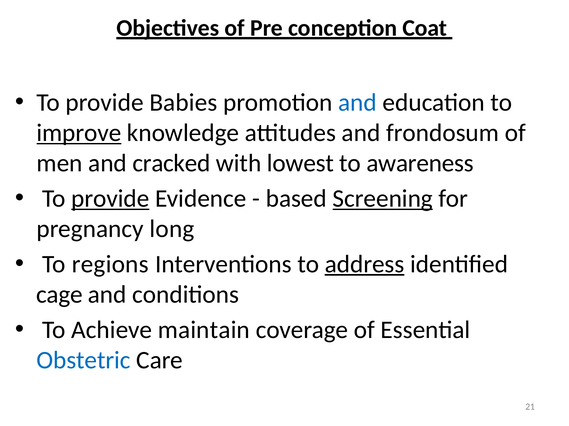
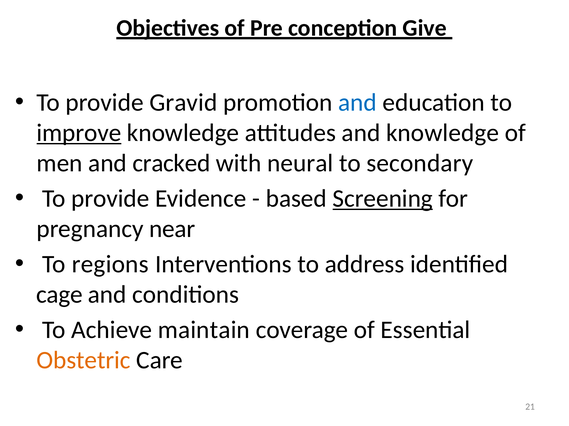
Coat: Coat -> Give
Babies: Babies -> Gravid
and frondosum: frondosum -> knowledge
lowest: lowest -> neural
awareness: awareness -> secondary
provide at (110, 199) underline: present -> none
long: long -> near
address underline: present -> none
Obstetric colour: blue -> orange
